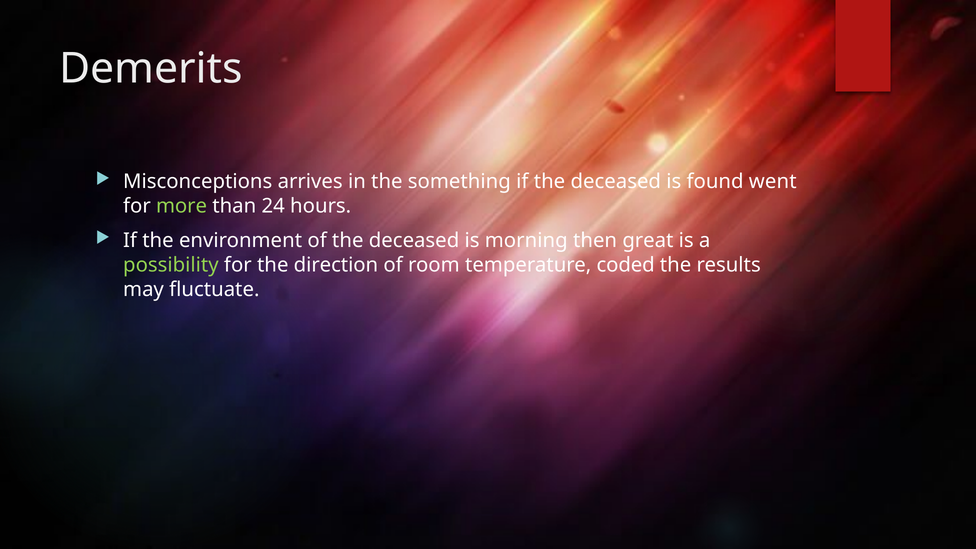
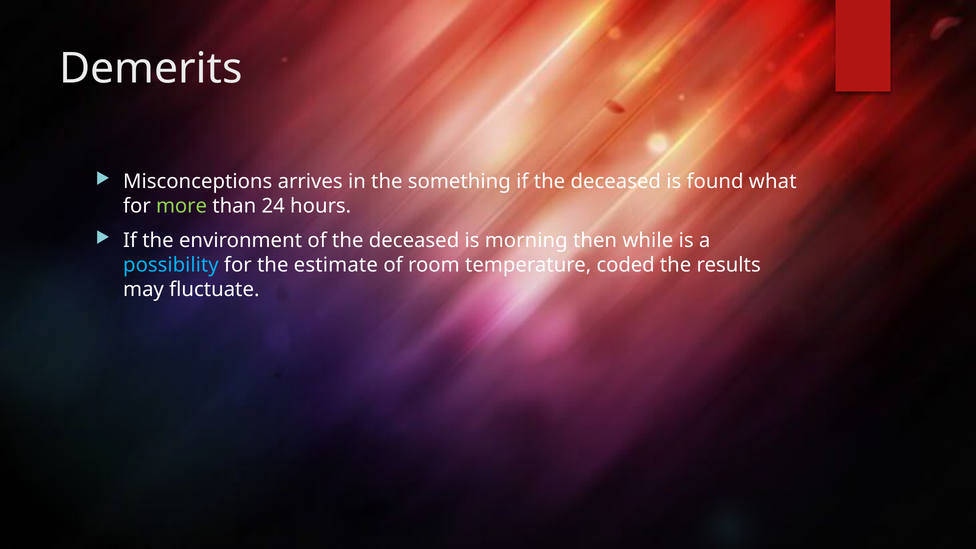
went: went -> what
great: great -> while
possibility colour: light green -> light blue
direction: direction -> estimate
